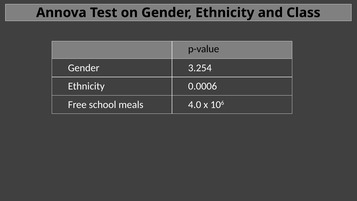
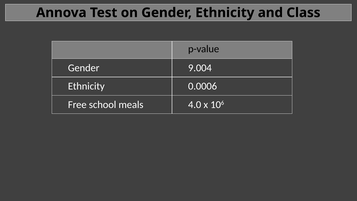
3.254: 3.254 -> 9.004
